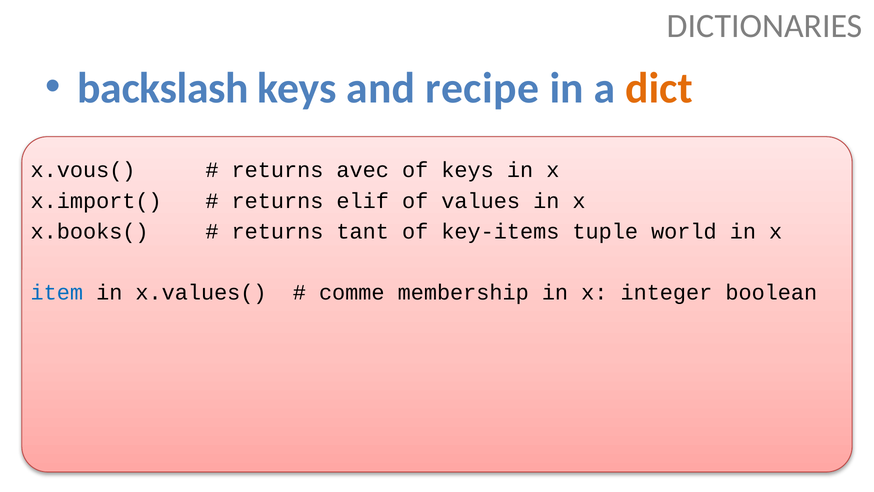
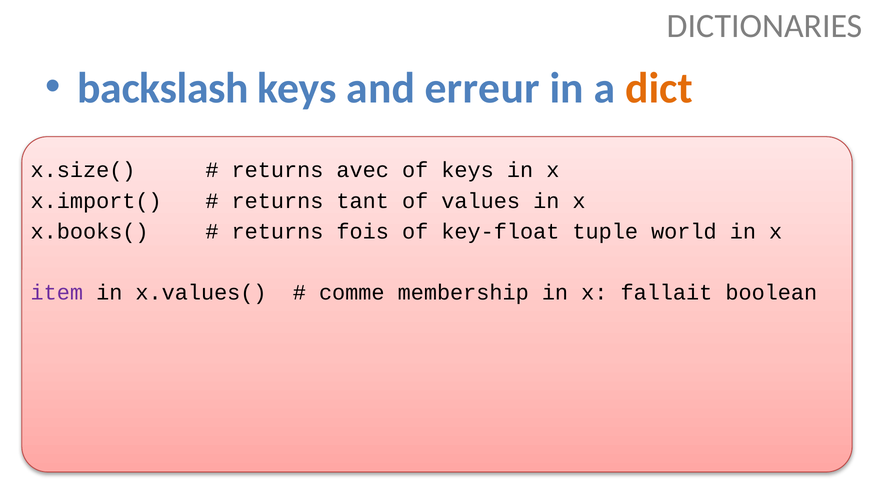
recipe: recipe -> erreur
x.vous(: x.vous( -> x.size(
elif: elif -> tant
tant: tant -> fois
key-items: key-items -> key-float
item colour: blue -> purple
integer: integer -> fallait
